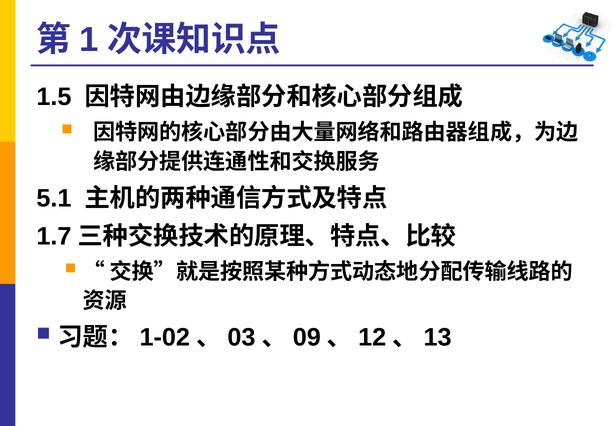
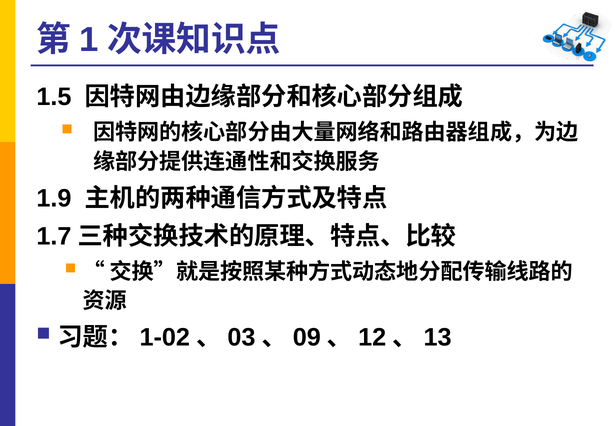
5.1: 5.1 -> 1.9
